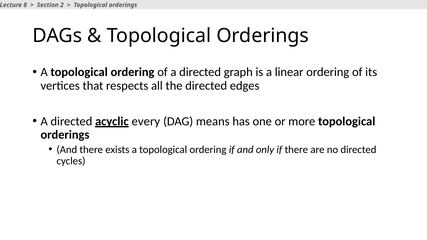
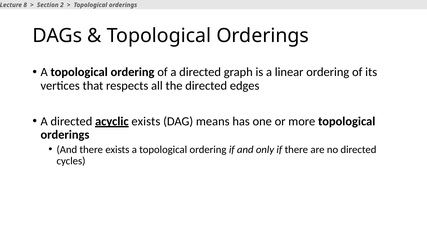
acyclic every: every -> exists
